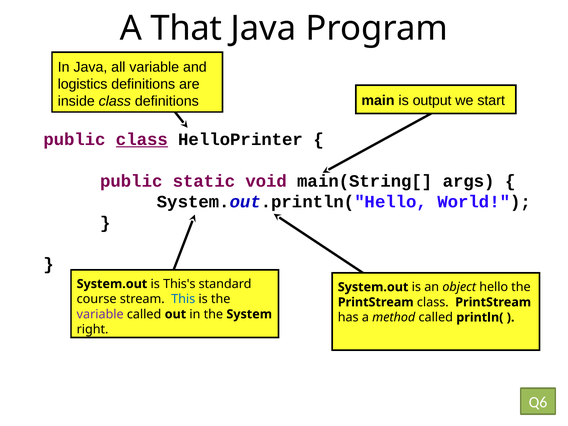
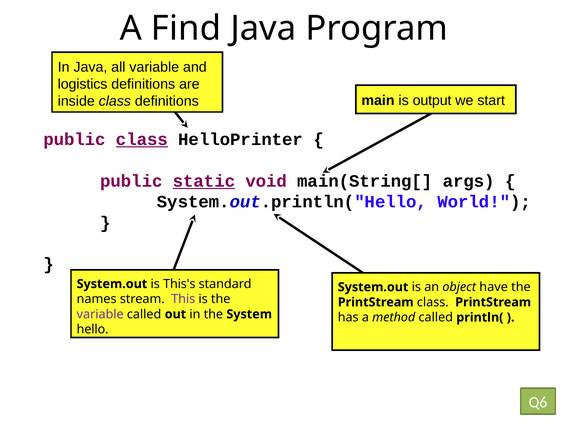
That: That -> Find
static underline: none -> present
hello: hello -> have
course: course -> names
This colour: blue -> purple
right: right -> hello
